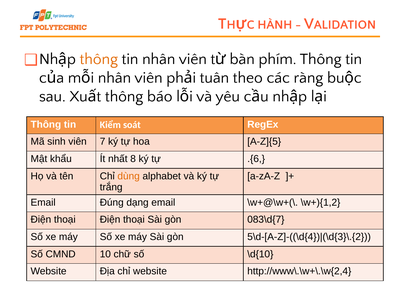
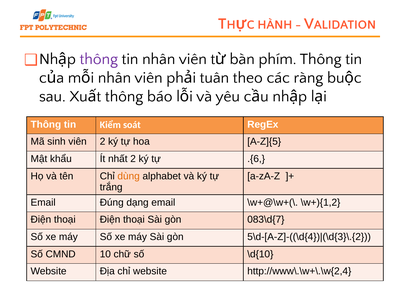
thông at (99, 59) colour: orange -> purple
viên 7: 7 -> 2
nhất 8: 8 -> 2
